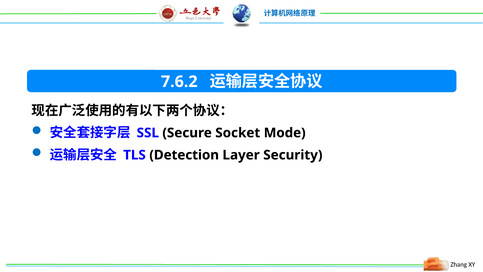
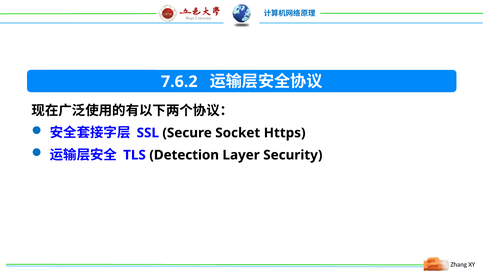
Mode: Mode -> Https
